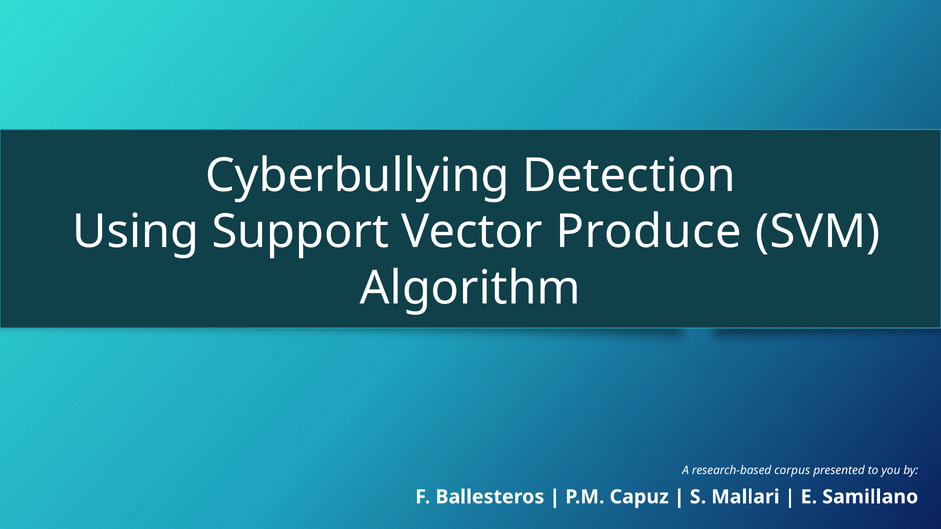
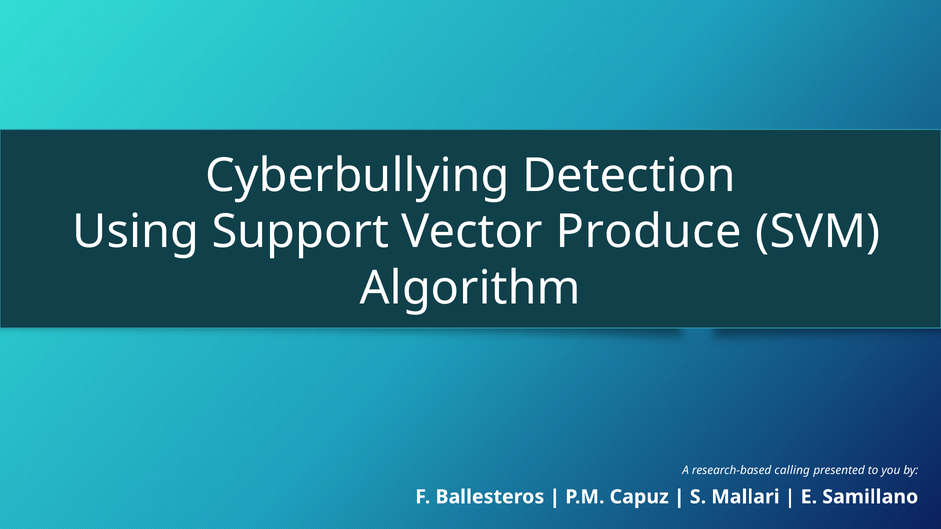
corpus: corpus -> calling
